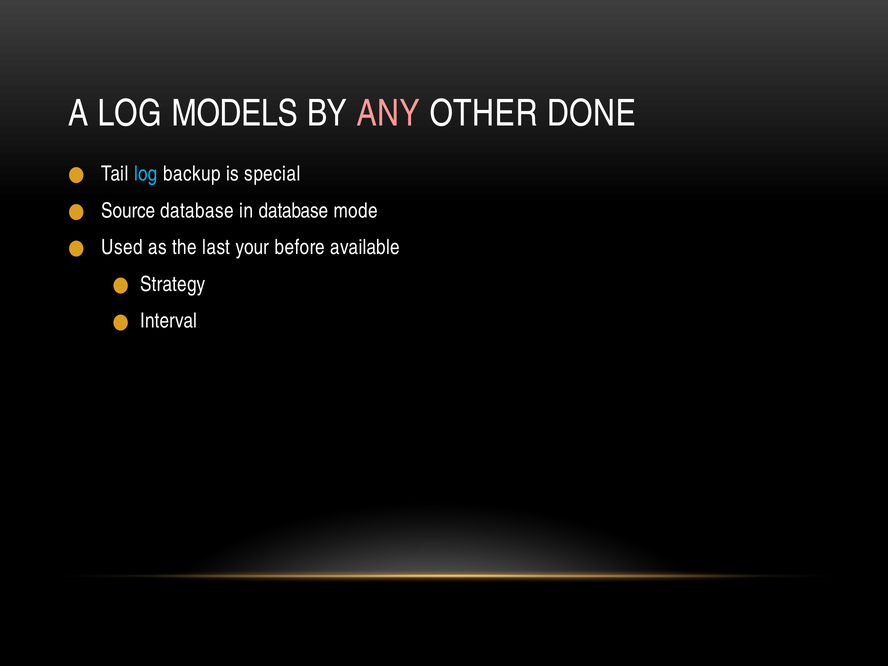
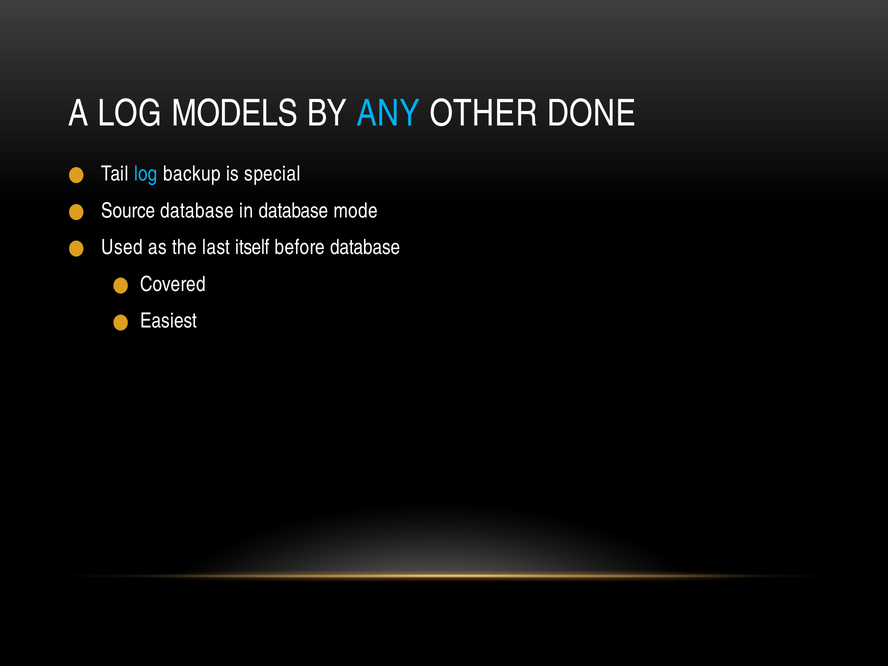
ANY colour: pink -> light blue
your: your -> itself
before available: available -> database
Strategy: Strategy -> Covered
Interval: Interval -> Easiest
